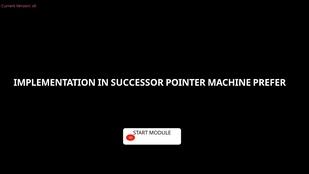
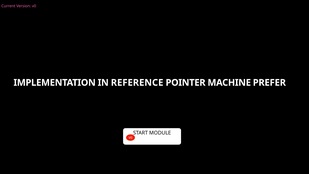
SUCCESSOR: SUCCESSOR -> REFERENCE
